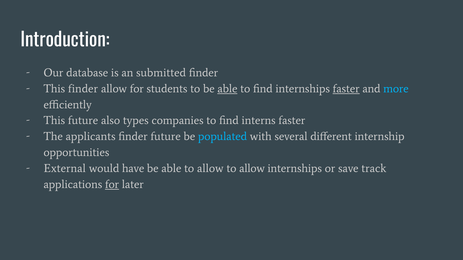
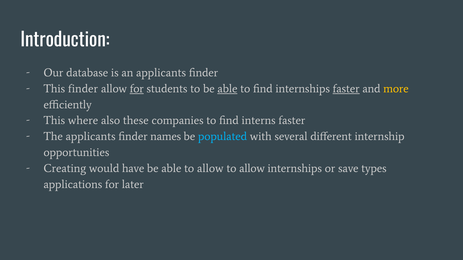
an submitted: submitted -> applicants
for at (137, 89) underline: none -> present
more colour: light blue -> yellow
This future: future -> where
types: types -> these
finder future: future -> names
External: External -> Creating
track: track -> types
for at (112, 185) underline: present -> none
